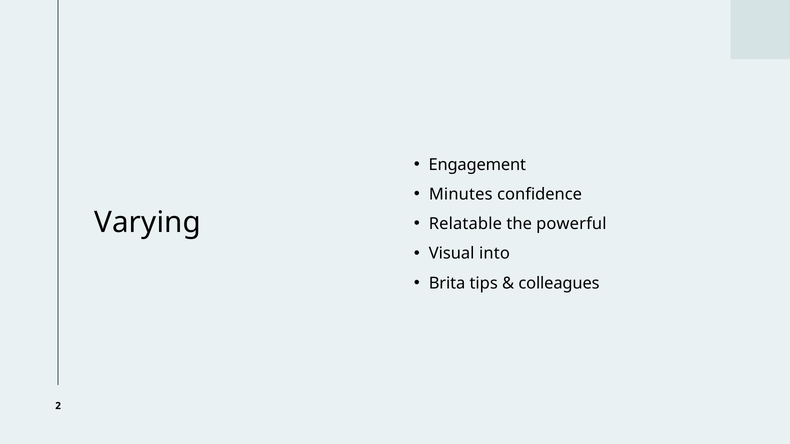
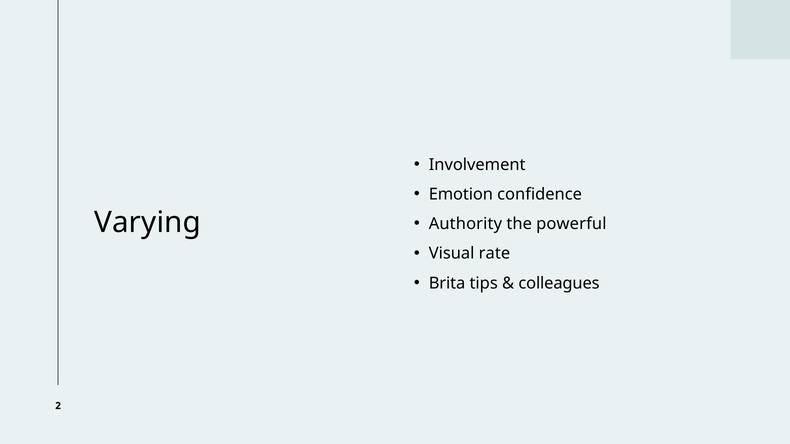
Engagement: Engagement -> Involvement
Minutes: Minutes -> Emotion
Relatable: Relatable -> Authority
into: into -> rate
